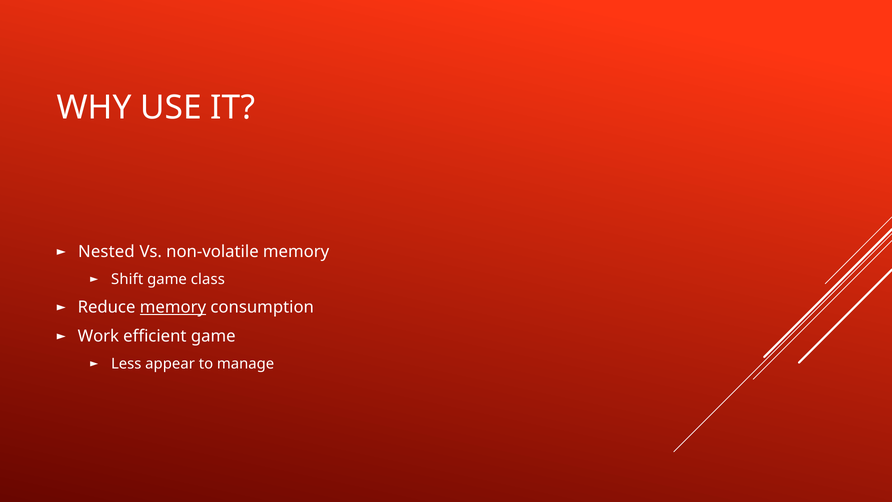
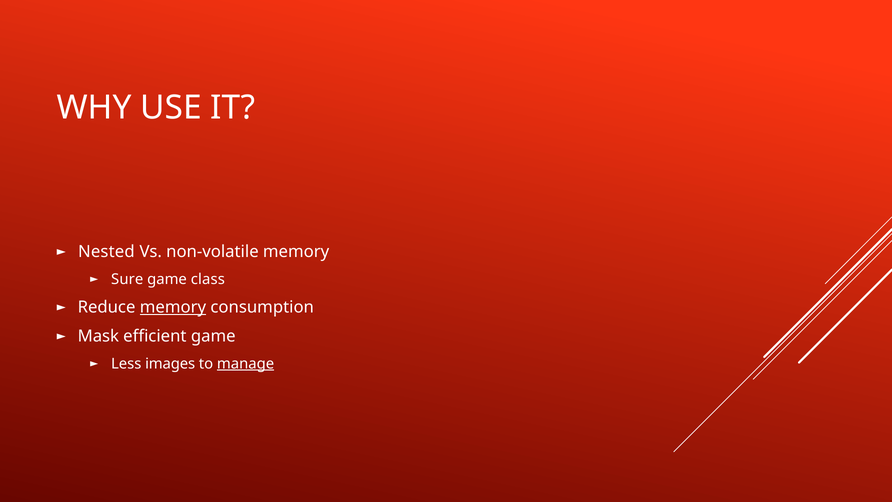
Shift: Shift -> Sure
Work: Work -> Mask
appear: appear -> images
manage underline: none -> present
